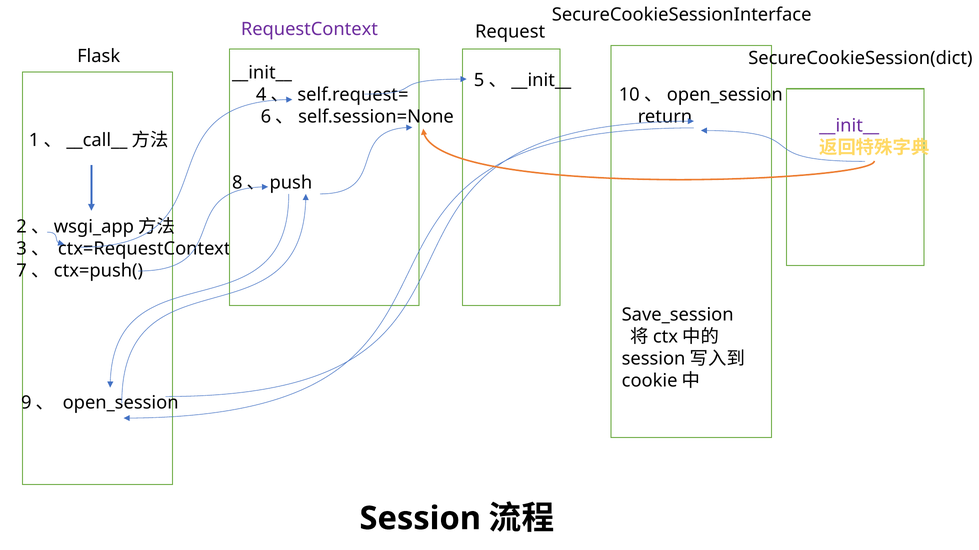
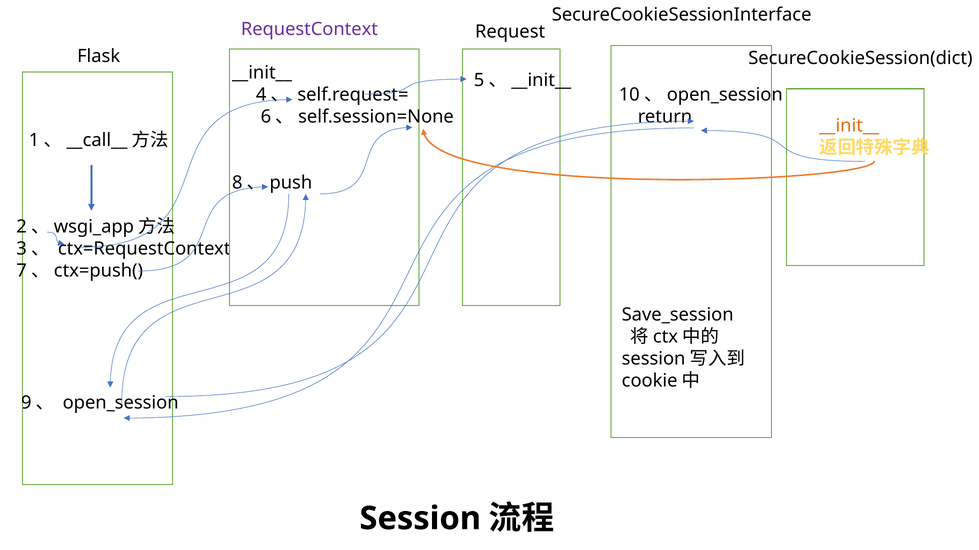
__init__ at (849, 126) colour: purple -> orange
